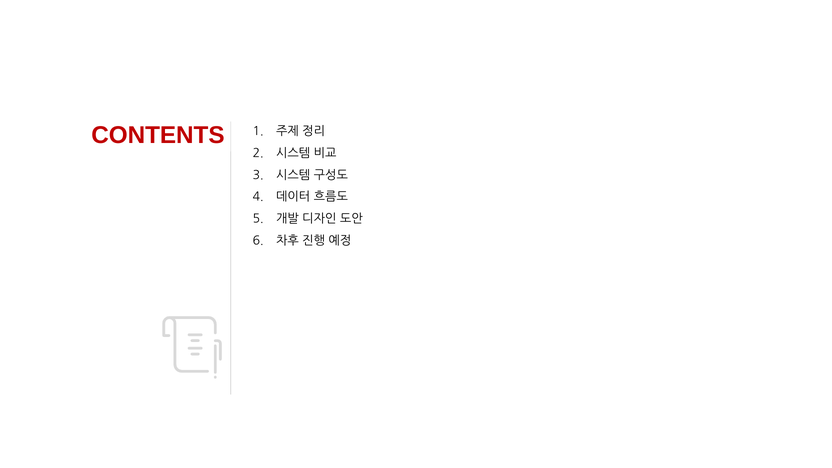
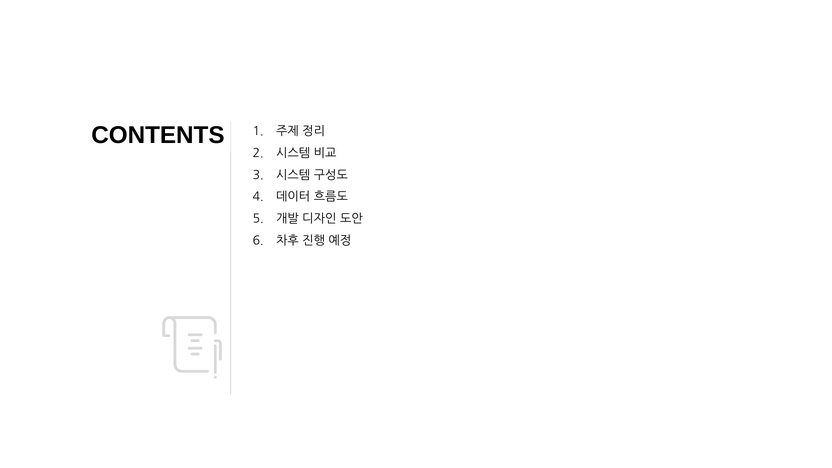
CONTENTS colour: red -> black
